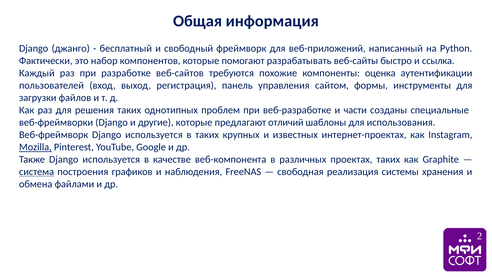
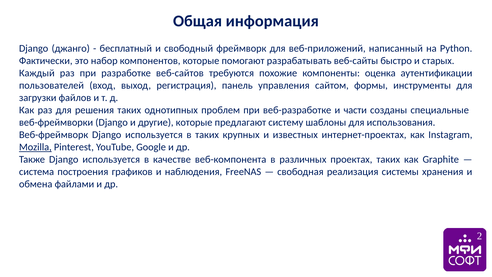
ссылка: ссылка -> старых
отличий: отличий -> систему
система underline: present -> none
